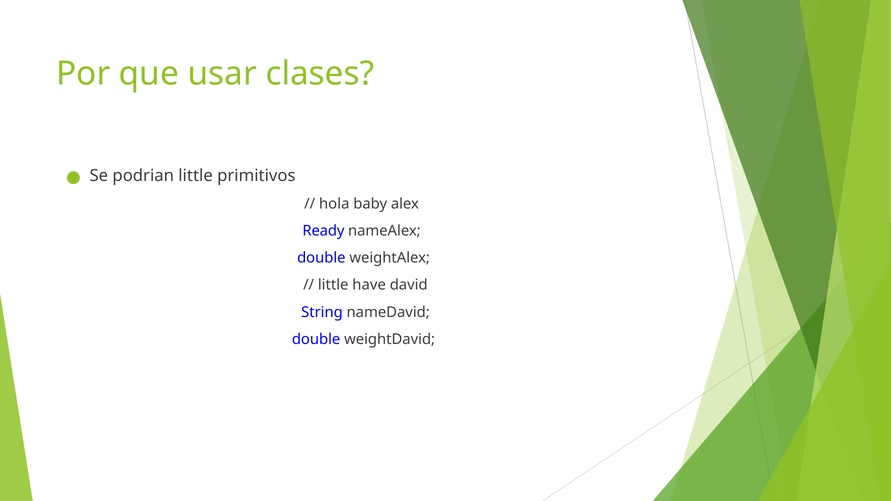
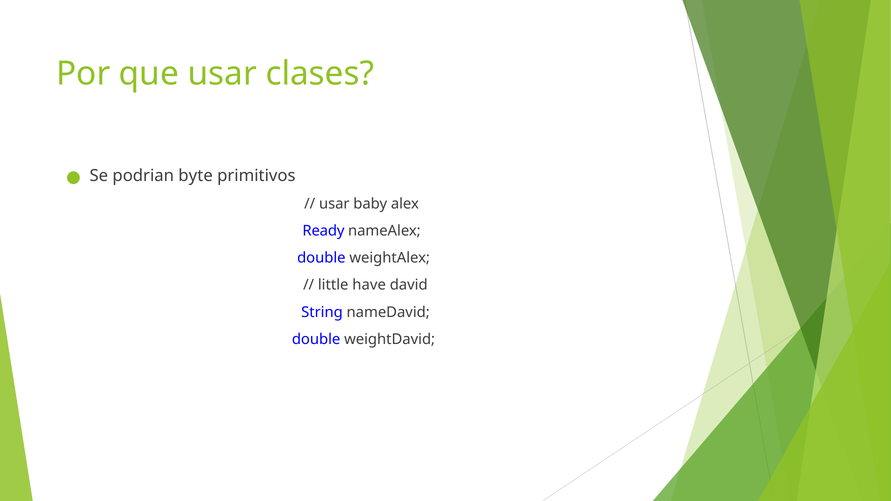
podrian little: little -> byte
hola at (334, 204): hola -> usar
